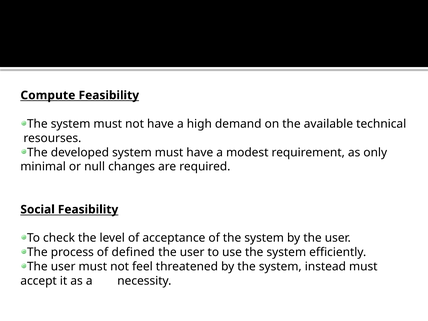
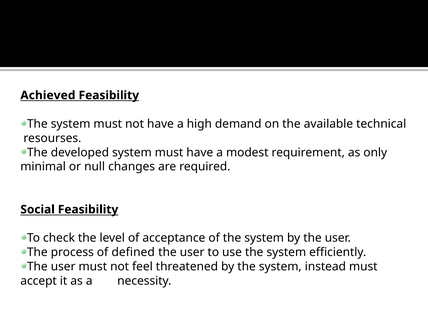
Compute: Compute -> Achieved
